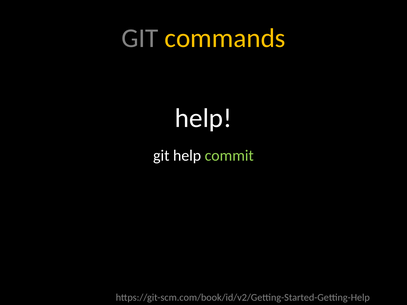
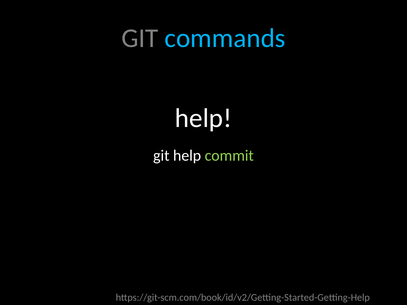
commands colour: yellow -> light blue
